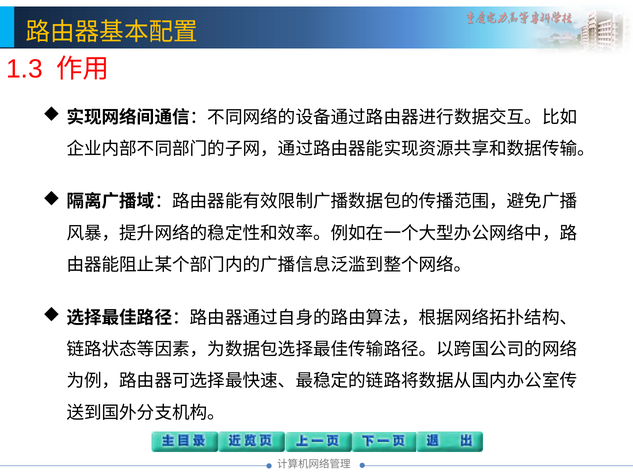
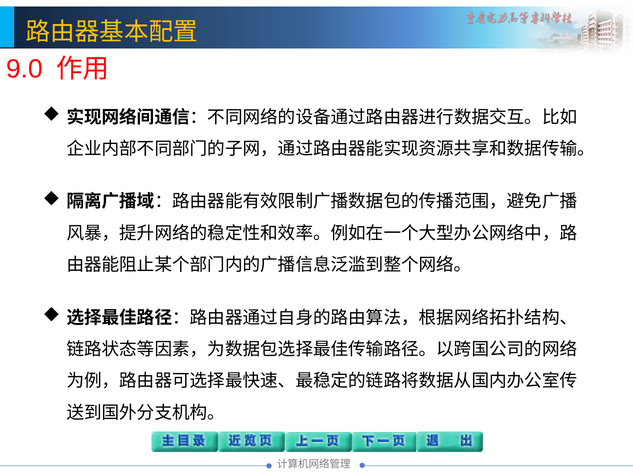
1.3: 1.3 -> 9.0
